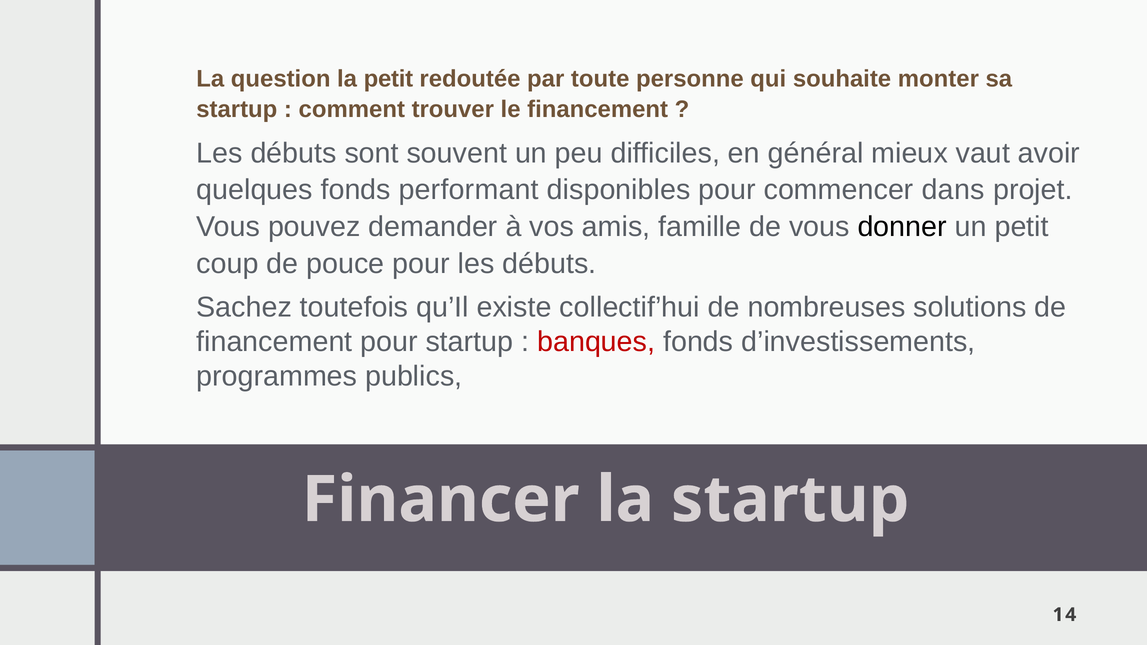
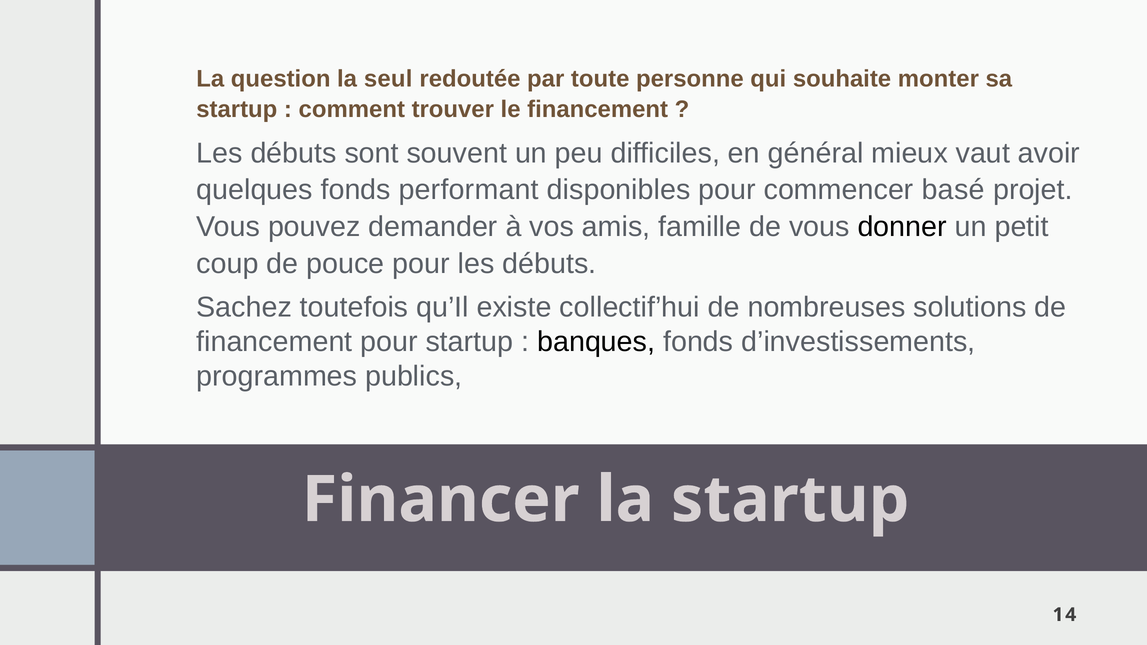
la petit: petit -> seul
dans: dans -> basé
banques colour: red -> black
